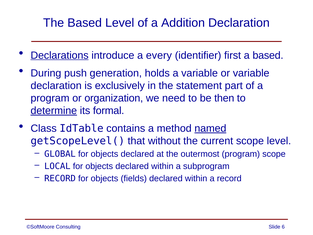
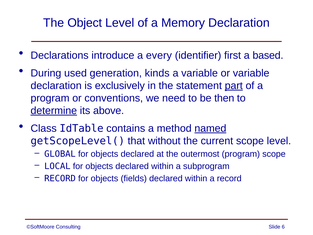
The Based: Based -> Object
Addition: Addition -> Memory
Declarations underline: present -> none
push: push -> used
holds: holds -> kinds
part underline: none -> present
organization: organization -> conventions
formal: formal -> above
